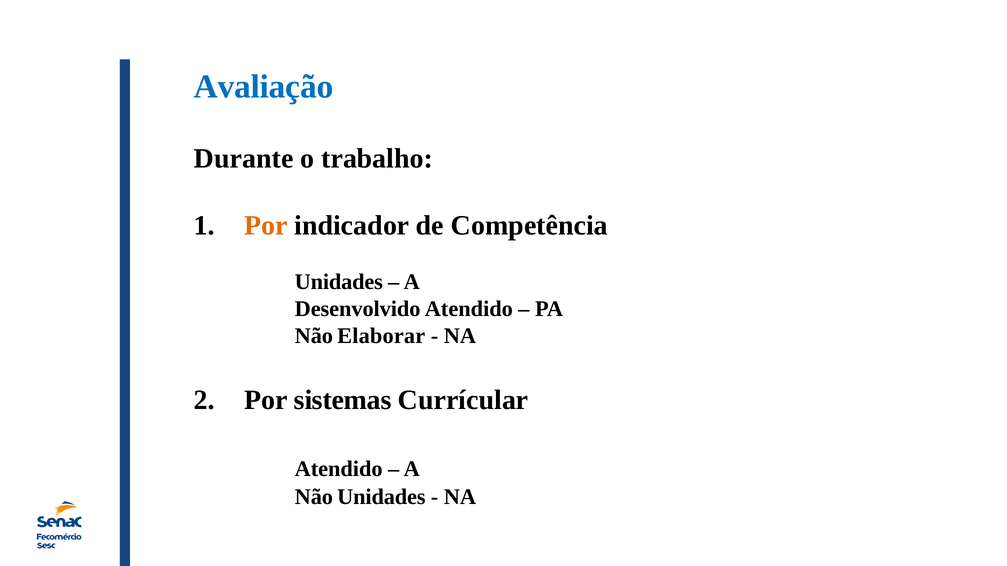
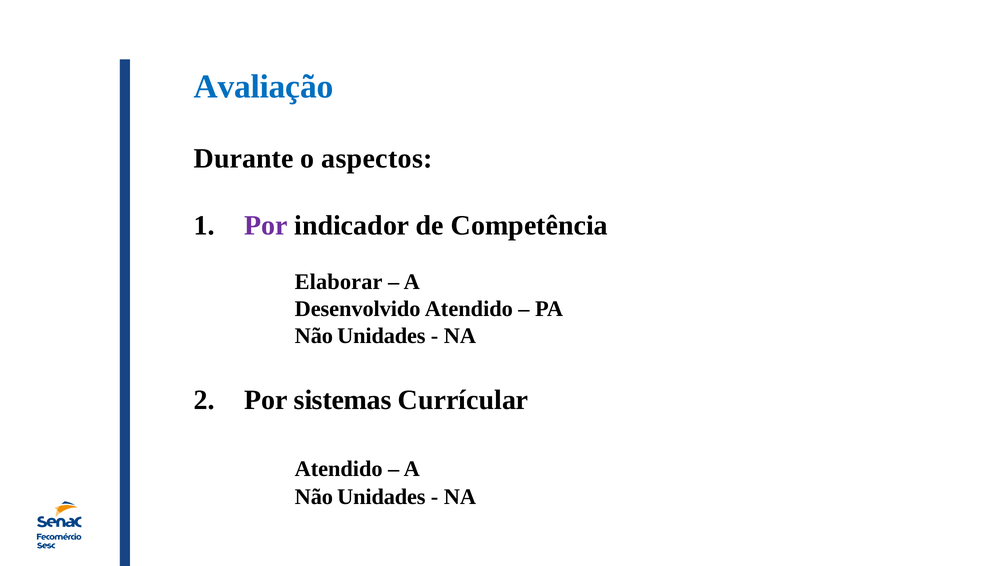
trabalho: trabalho -> aspectos
Por at (266, 226) colour: orange -> purple
Unidades at (339, 282): Unidades -> Elaborar
Elaborar at (381, 336): Elaborar -> Unidades
